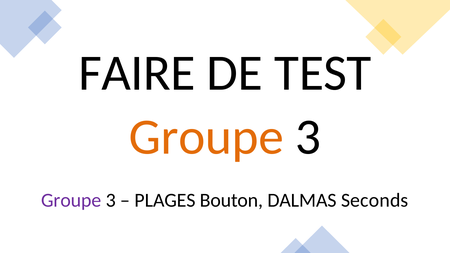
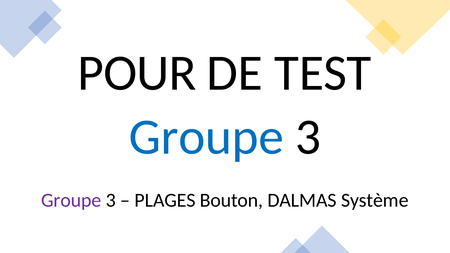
FAIRE: FAIRE -> POUR
Groupe at (206, 137) colour: orange -> blue
Seconds: Seconds -> Système
